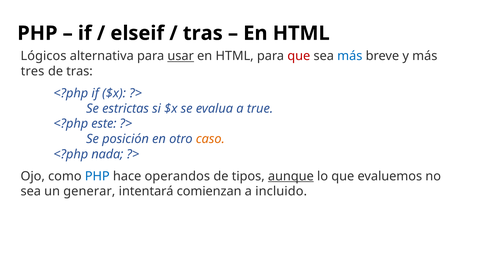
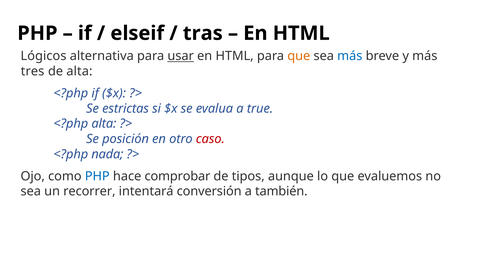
que at (299, 56) colour: red -> orange
de tras: tras -> alta
<?php este: este -> alta
caso colour: orange -> red
operandos: operandos -> comprobar
aunque underline: present -> none
generar: generar -> recorrer
comienzan: comienzan -> conversión
incluido: incluido -> también
